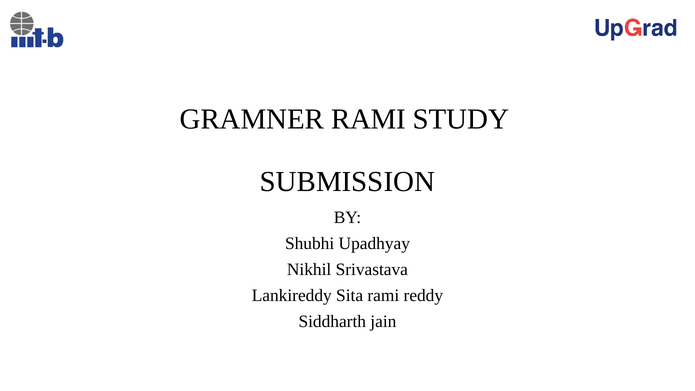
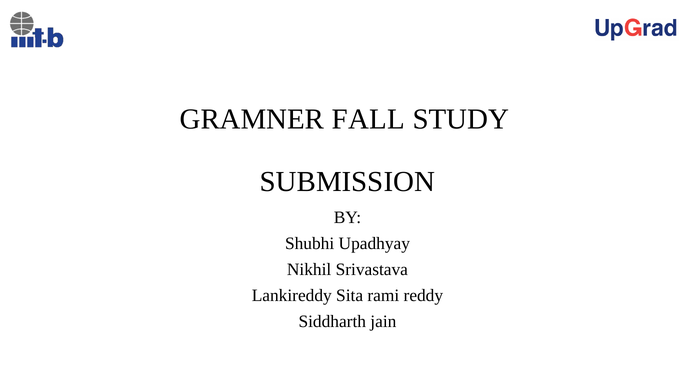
GRAMNER RAMI: RAMI -> FALL
